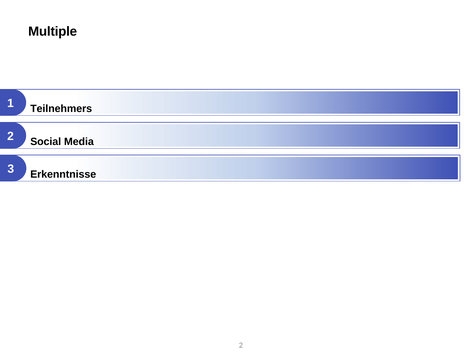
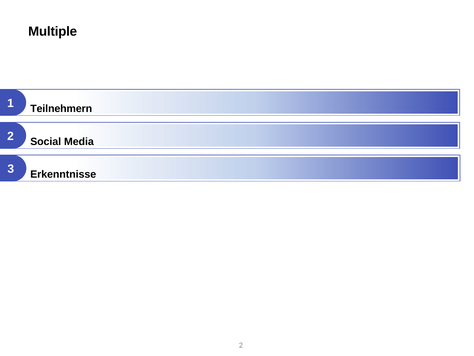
Teilnehmers: Teilnehmers -> Teilnehmern
